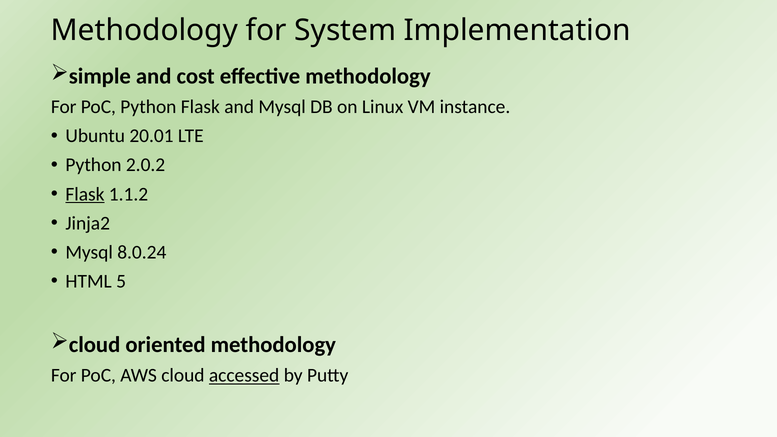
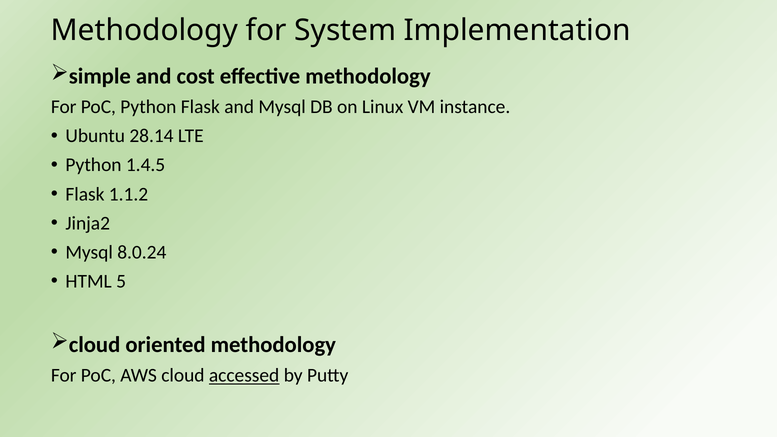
20.01: 20.01 -> 28.14
2.0.2: 2.0.2 -> 1.4.5
Flask at (85, 194) underline: present -> none
